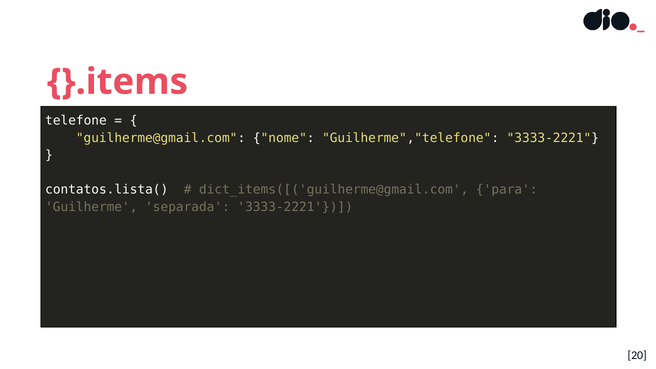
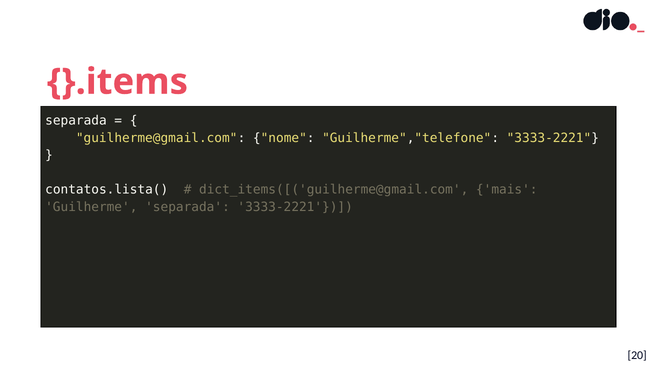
telefone at (76, 121): telefone -> separada
para: para -> mais
